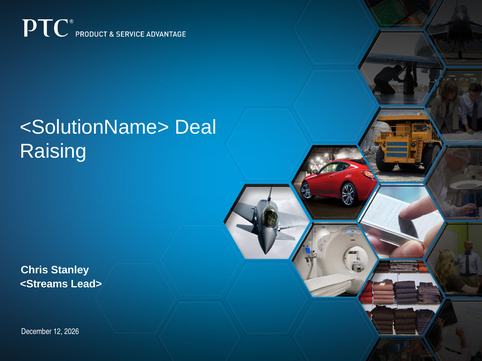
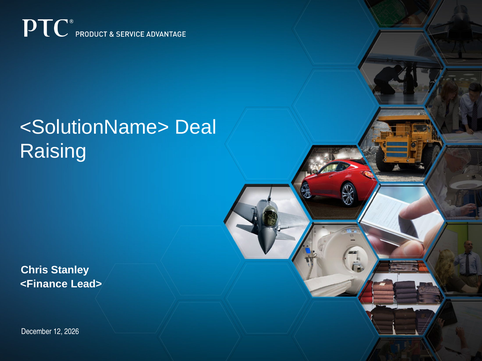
<Streams: <Streams -> <Finance
